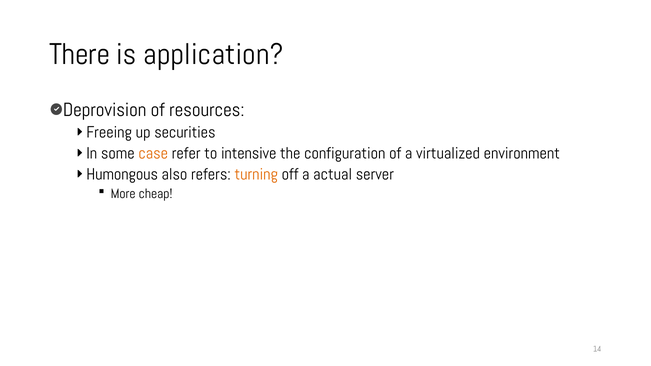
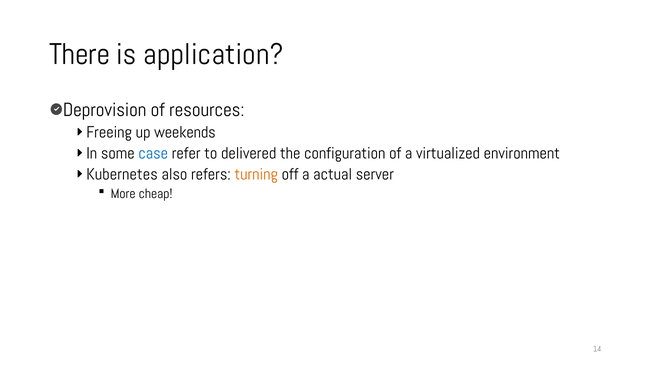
securities: securities -> weekends
case colour: orange -> blue
intensive: intensive -> delivered
Humongous: Humongous -> Kubernetes
